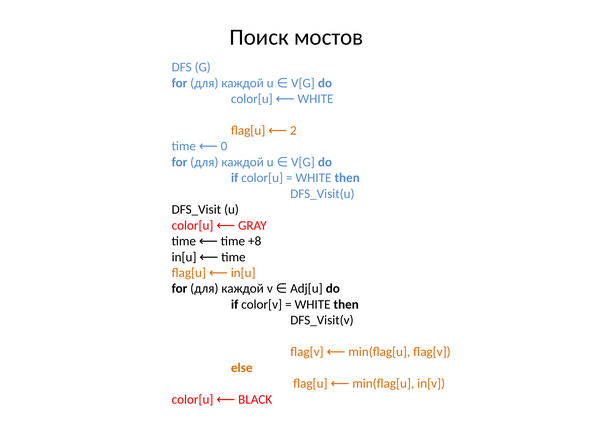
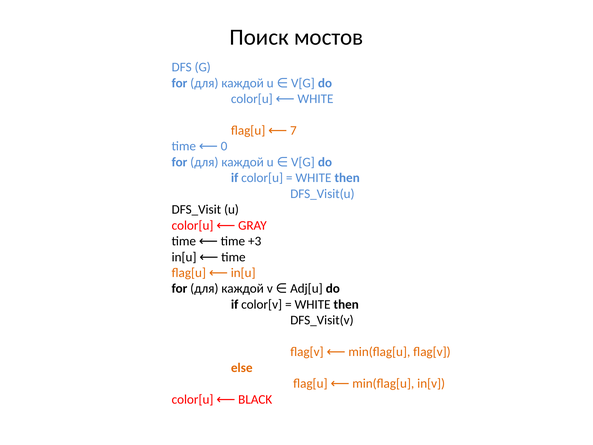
2: 2 -> 7
+8: +8 -> +3
